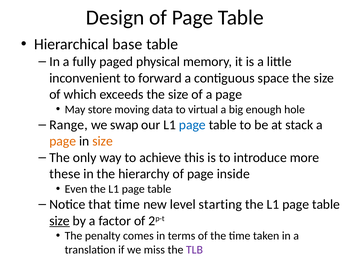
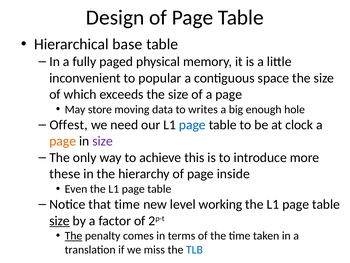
forward: forward -> popular
virtual: virtual -> writes
Range: Range -> Offest
swap: swap -> need
stack: stack -> clock
size at (103, 141) colour: orange -> purple
starting: starting -> working
The at (73, 235) underline: none -> present
TLB colour: purple -> blue
